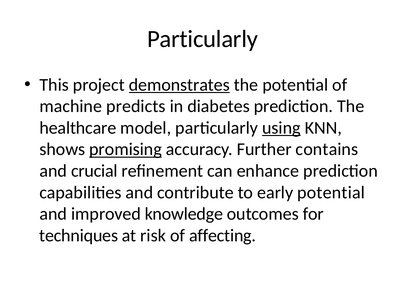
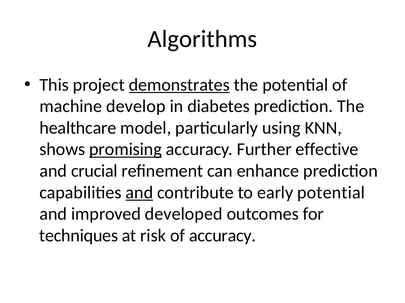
Particularly at (203, 39): Particularly -> Algorithms
predicts: predicts -> develop
using underline: present -> none
contains: contains -> effective
and at (139, 193) underline: none -> present
knowledge: knowledge -> developed
of affecting: affecting -> accuracy
